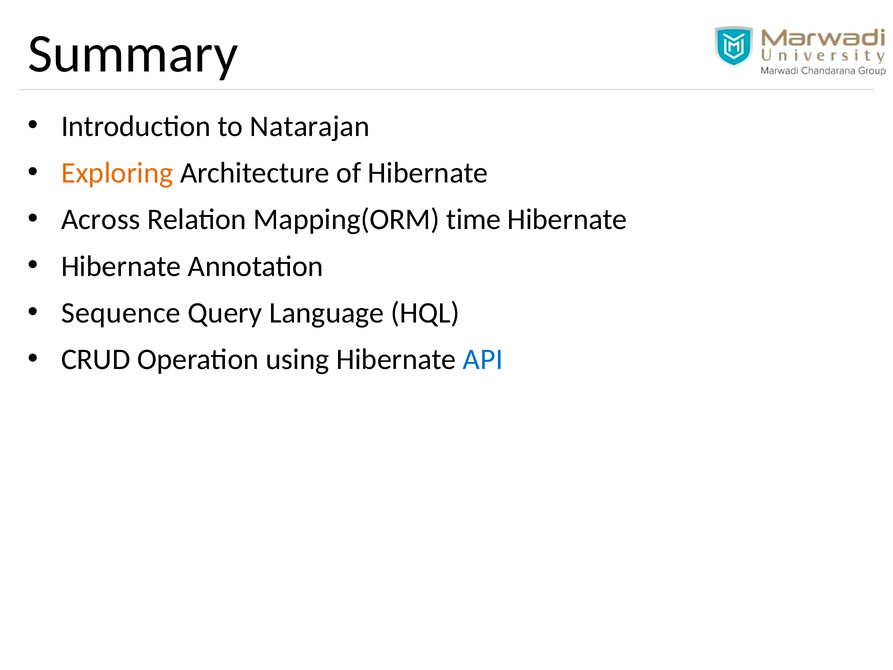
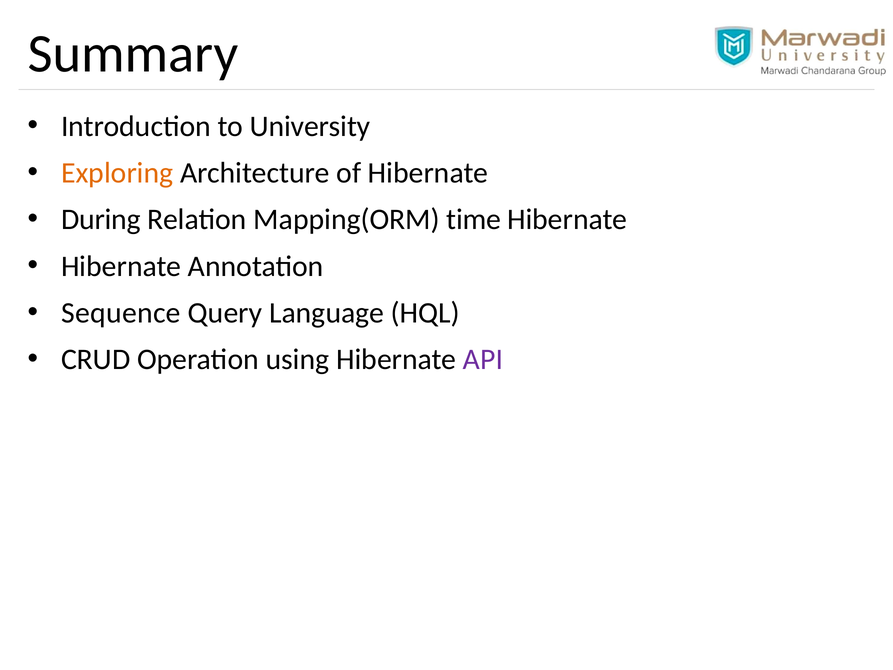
Natarajan: Natarajan -> University
Across: Across -> During
API colour: blue -> purple
